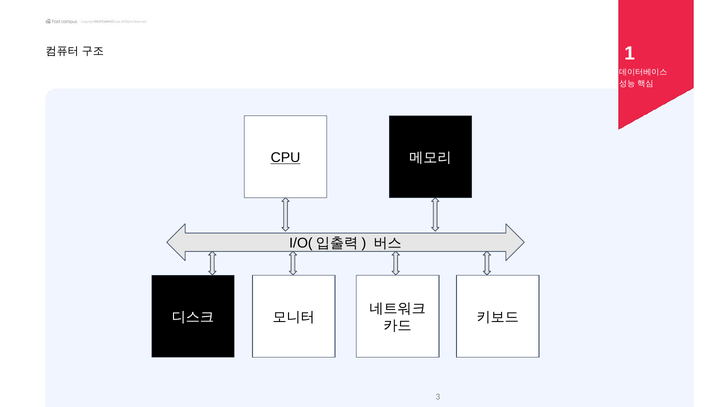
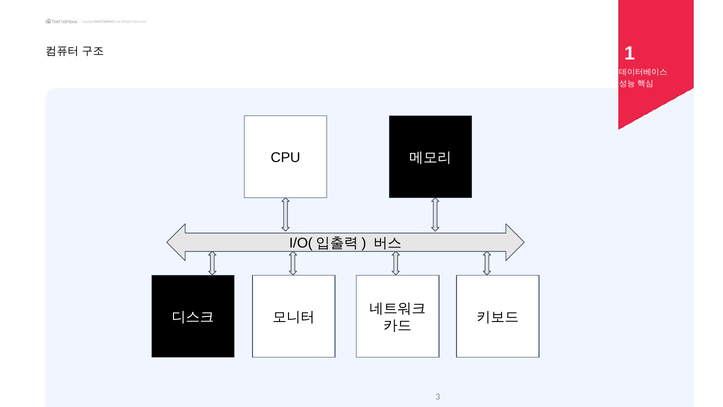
CPU underline: present -> none
